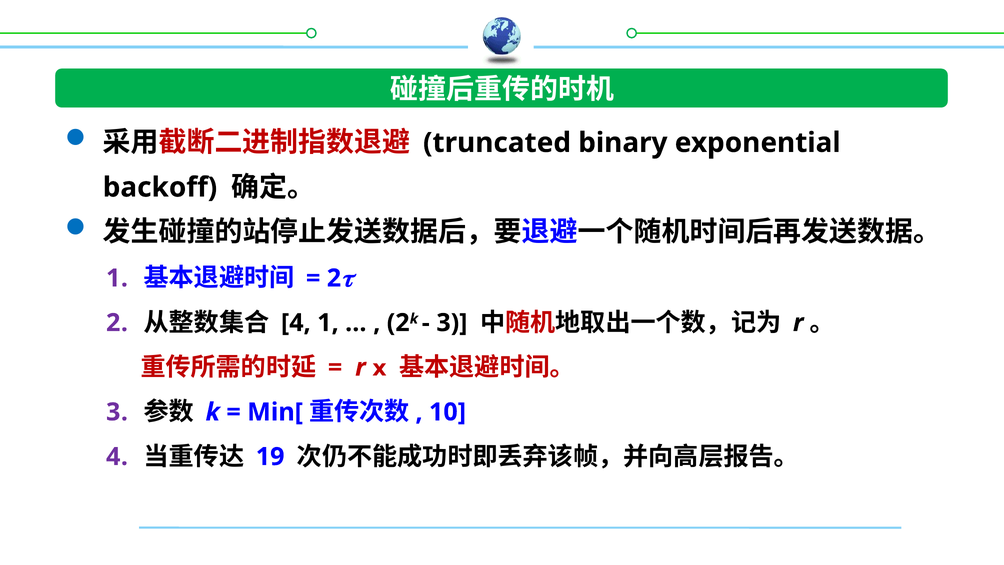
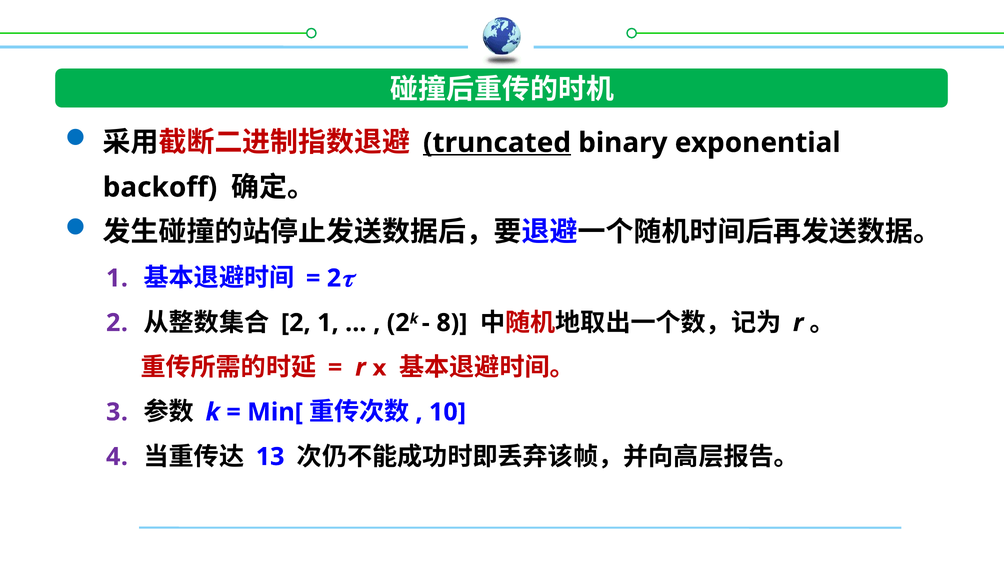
truncated underline: none -> present
4 at (296, 323): 4 -> 2
3 at (452, 323): 3 -> 8
19: 19 -> 13
